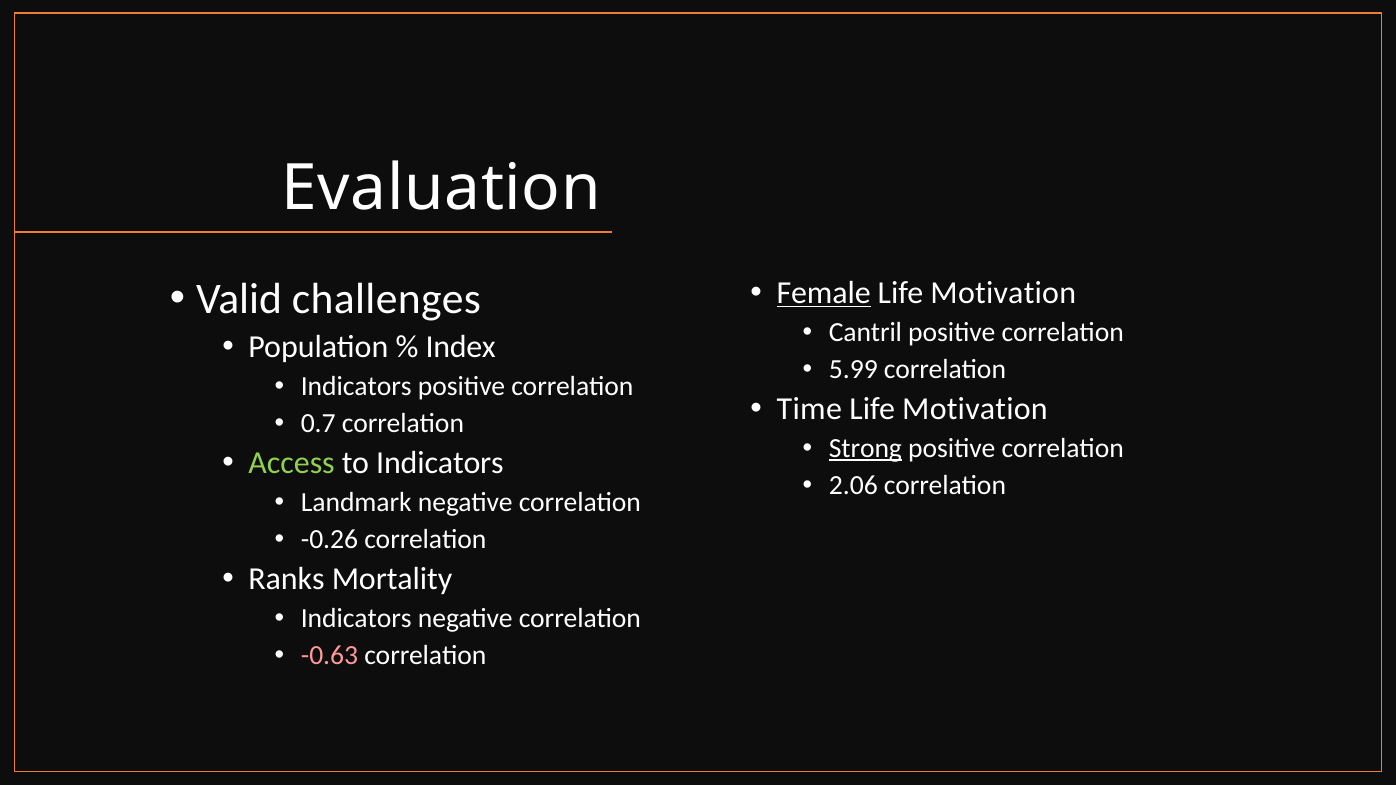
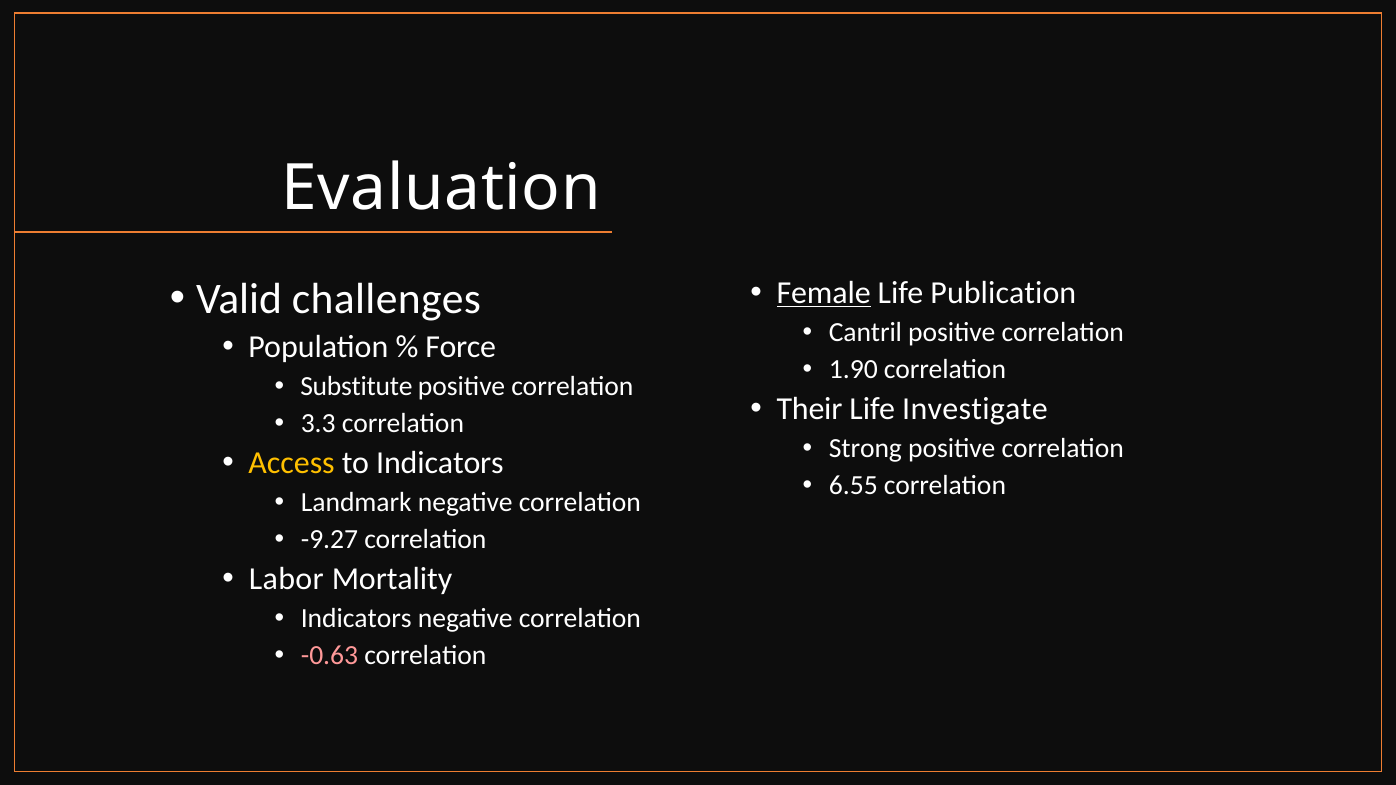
Motivation at (1003, 293): Motivation -> Publication
Index: Index -> Force
5.99: 5.99 -> 1.90
Indicators at (356, 387): Indicators -> Substitute
Time: Time -> Their
Motivation at (975, 409): Motivation -> Investigate
0.7: 0.7 -> 3.3
Strong underline: present -> none
Access colour: light green -> yellow
2.06: 2.06 -> 6.55
-0.26: -0.26 -> -9.27
Ranks: Ranks -> Labor
